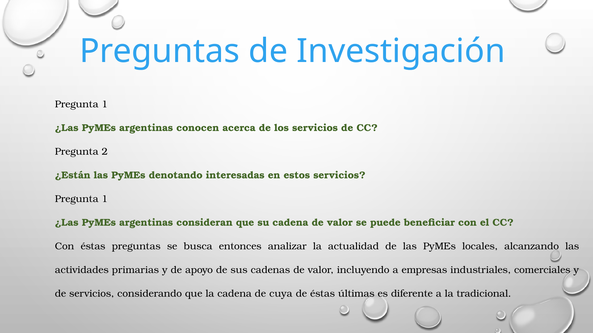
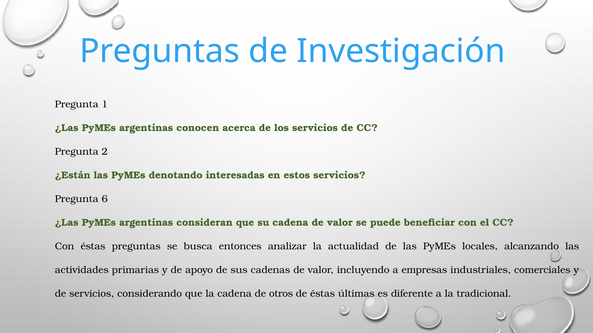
1 at (105, 199): 1 -> 6
cuya: cuya -> otros
